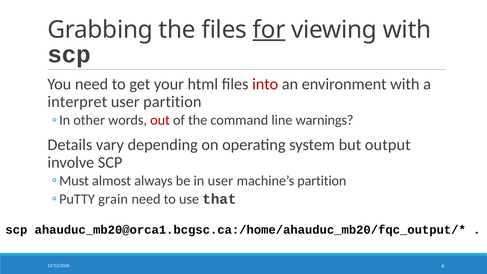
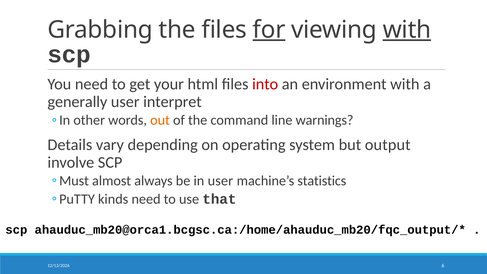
with at (407, 30) underline: none -> present
interpret: interpret -> generally
user partition: partition -> interpret
out colour: red -> orange
machine’s partition: partition -> statistics
grain: grain -> kinds
